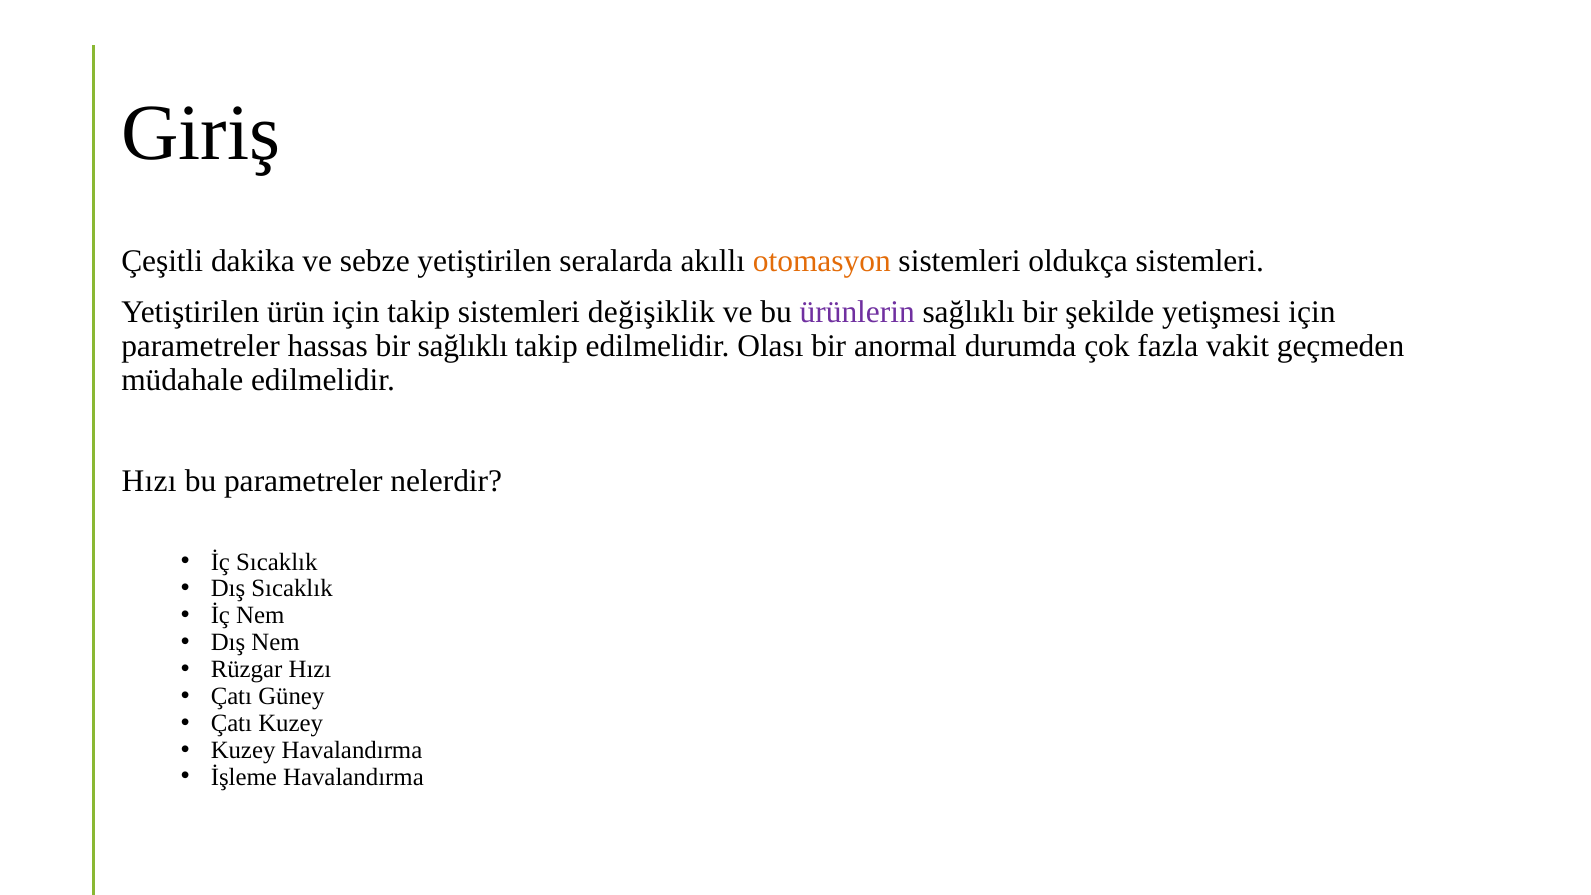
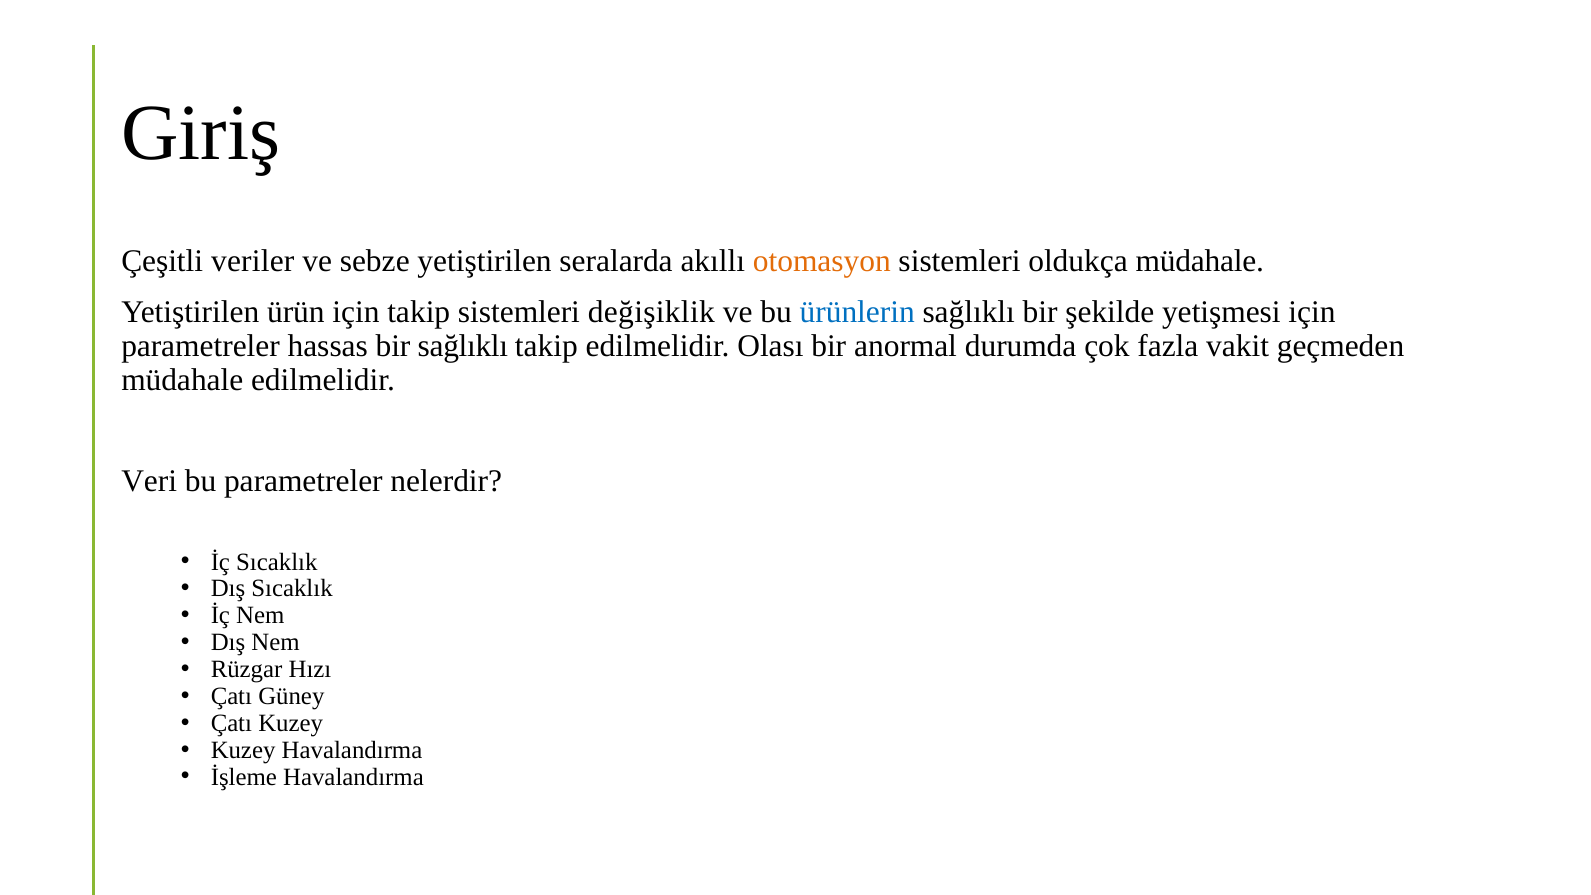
dakika: dakika -> veriler
oldukça sistemleri: sistemleri -> müdahale
ürünlerin colour: purple -> blue
Hızı at (149, 481): Hızı -> Veri
